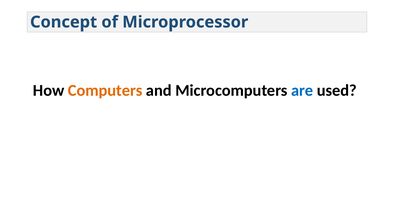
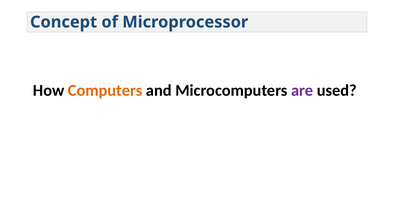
are colour: blue -> purple
